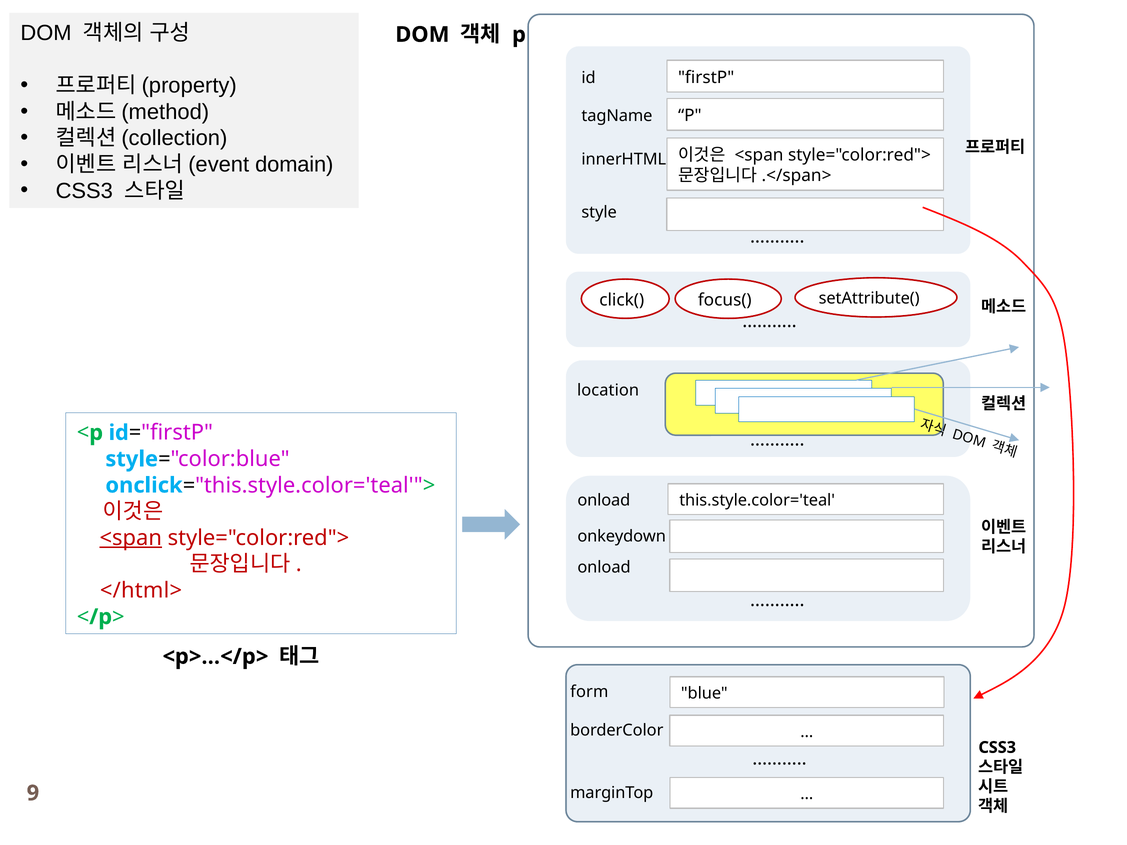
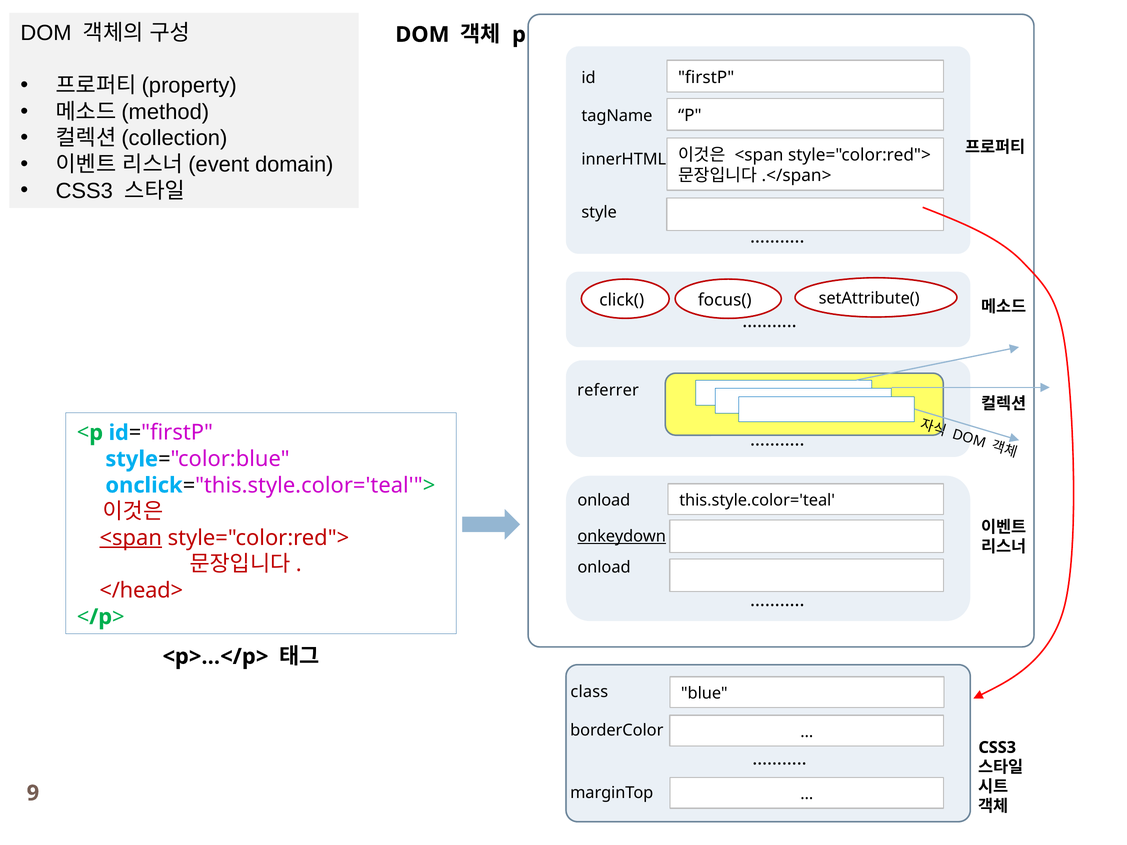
location: location -> referrer
onkeydown underline: none -> present
</html>: </html> -> </head>
form: form -> class
